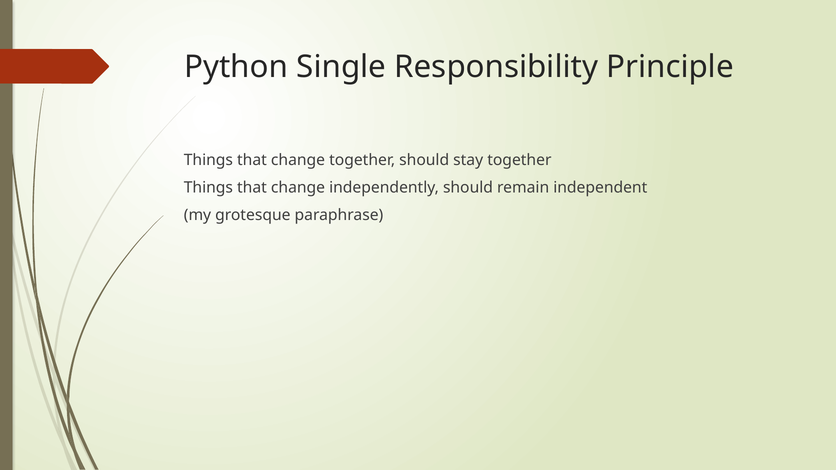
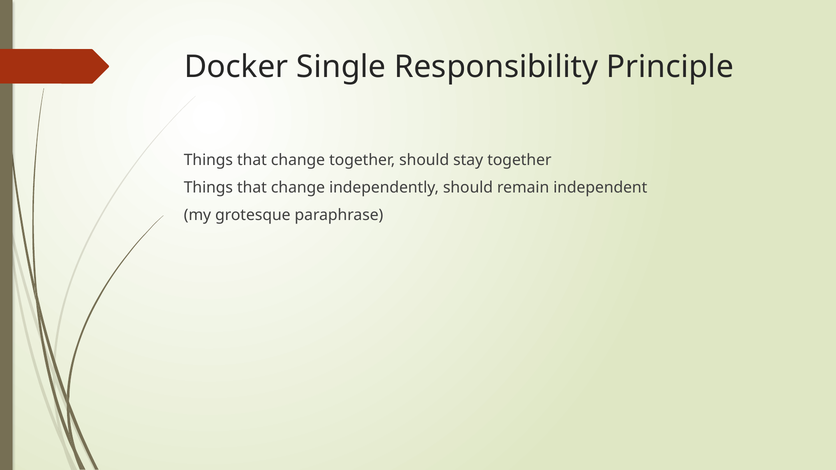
Python: Python -> Docker
